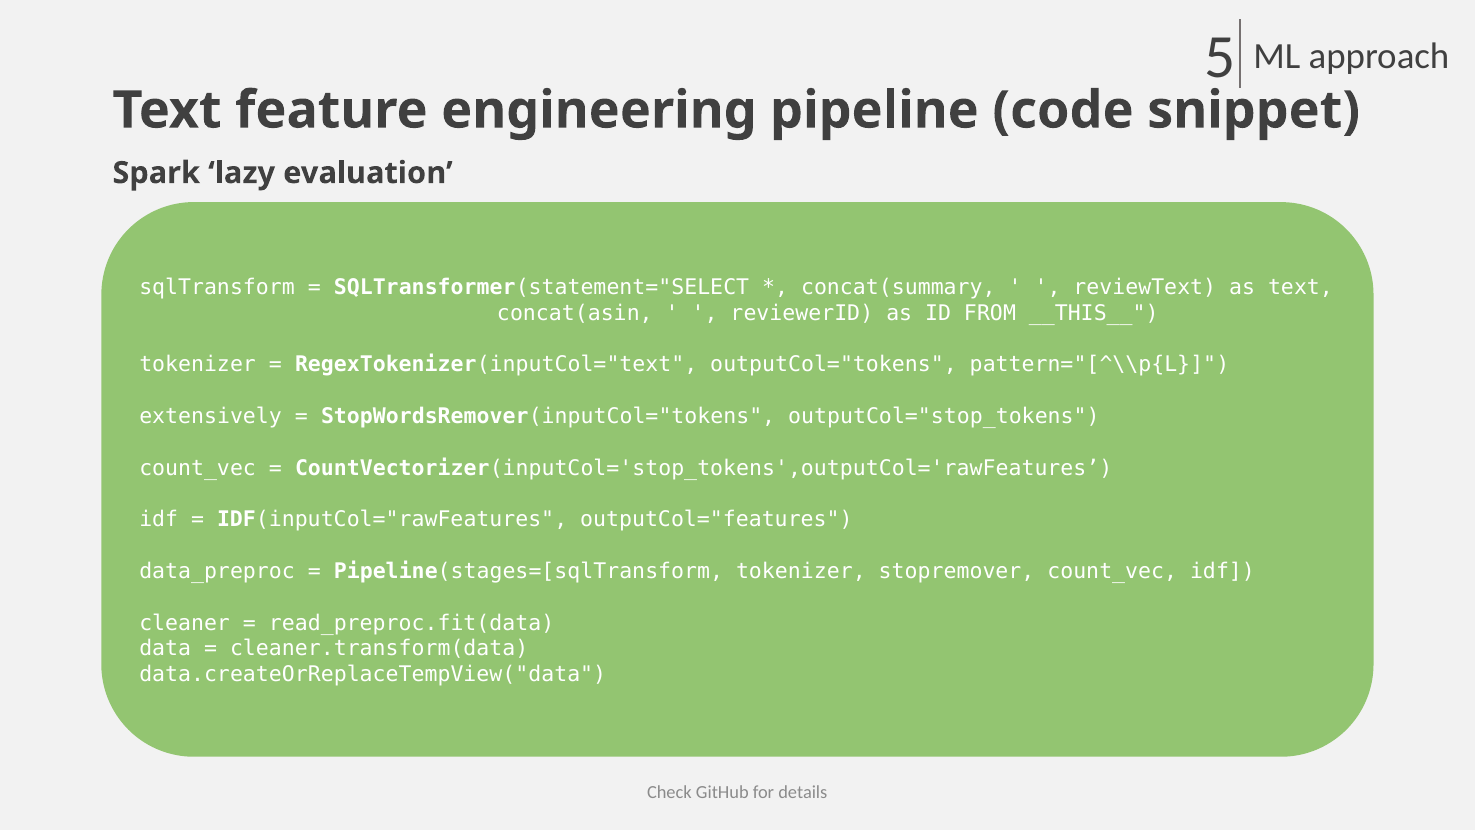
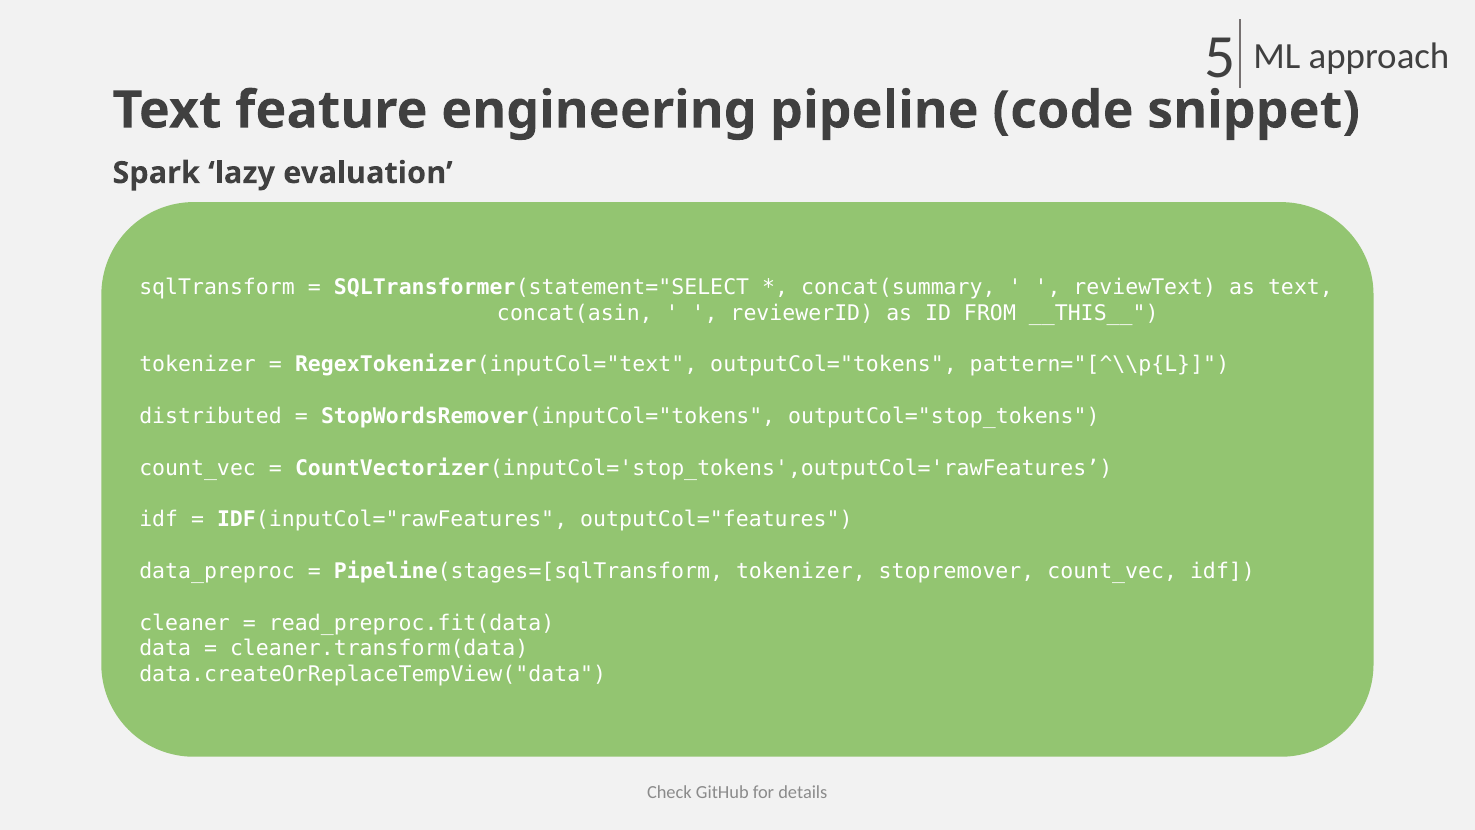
extensively: extensively -> distributed
